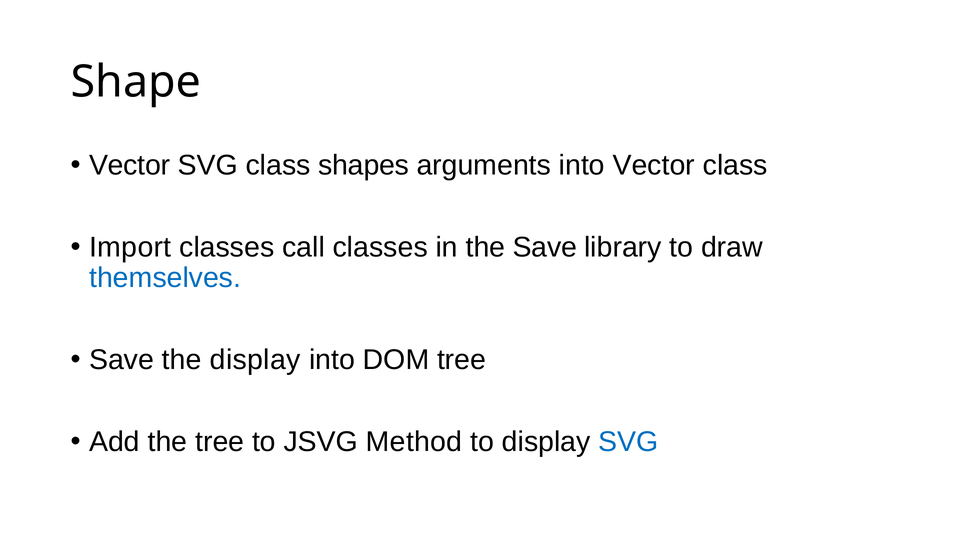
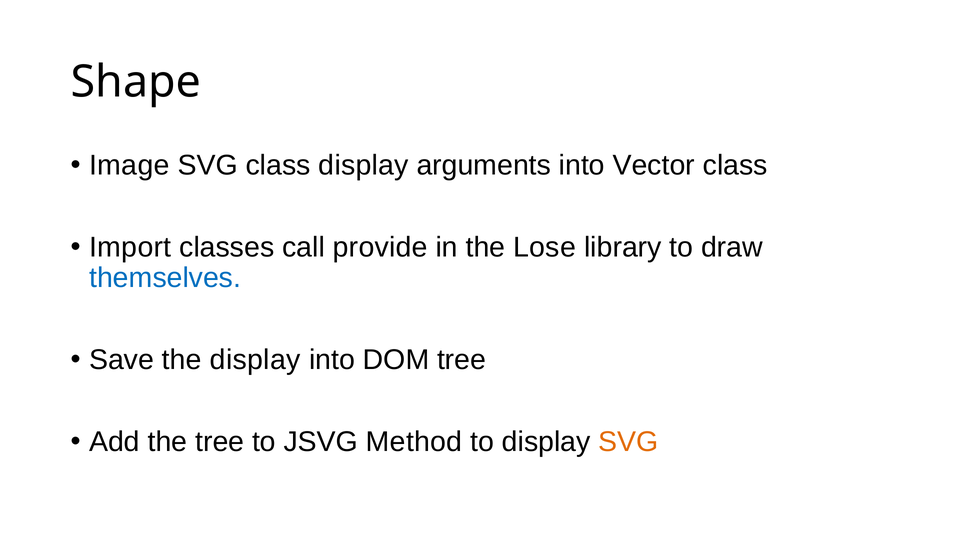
Vector at (130, 165): Vector -> Image
class shapes: shapes -> display
call classes: classes -> provide
the Save: Save -> Lose
SVG at (628, 442) colour: blue -> orange
